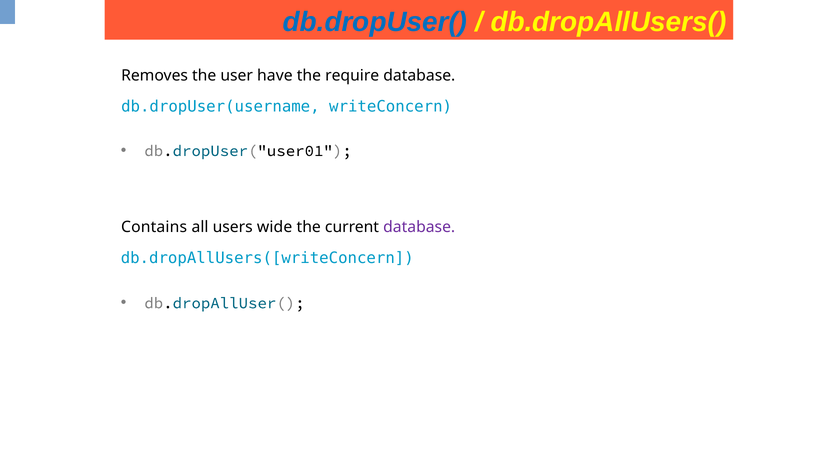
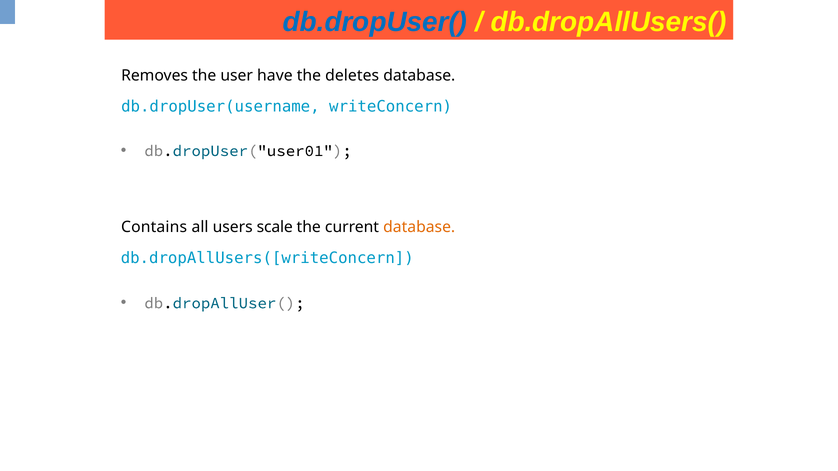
require: require -> deletes
wide: wide -> scale
database at (419, 227) colour: purple -> orange
